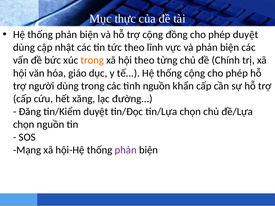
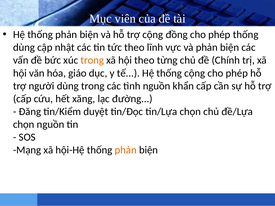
thực: thực -> viên
phép duyệt: duyệt -> thống
phản at (126, 150) colour: purple -> orange
